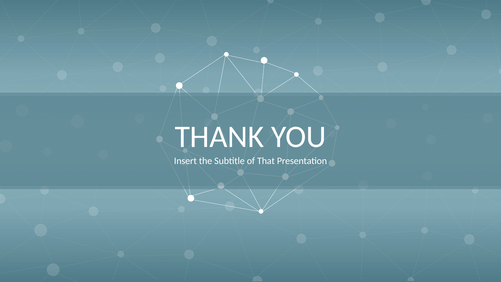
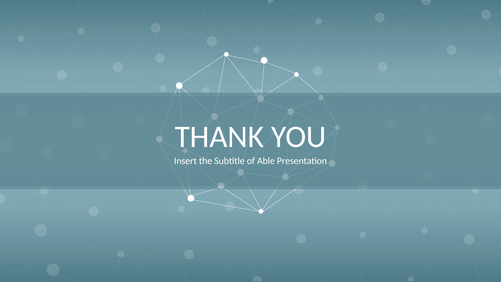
That: That -> Able
